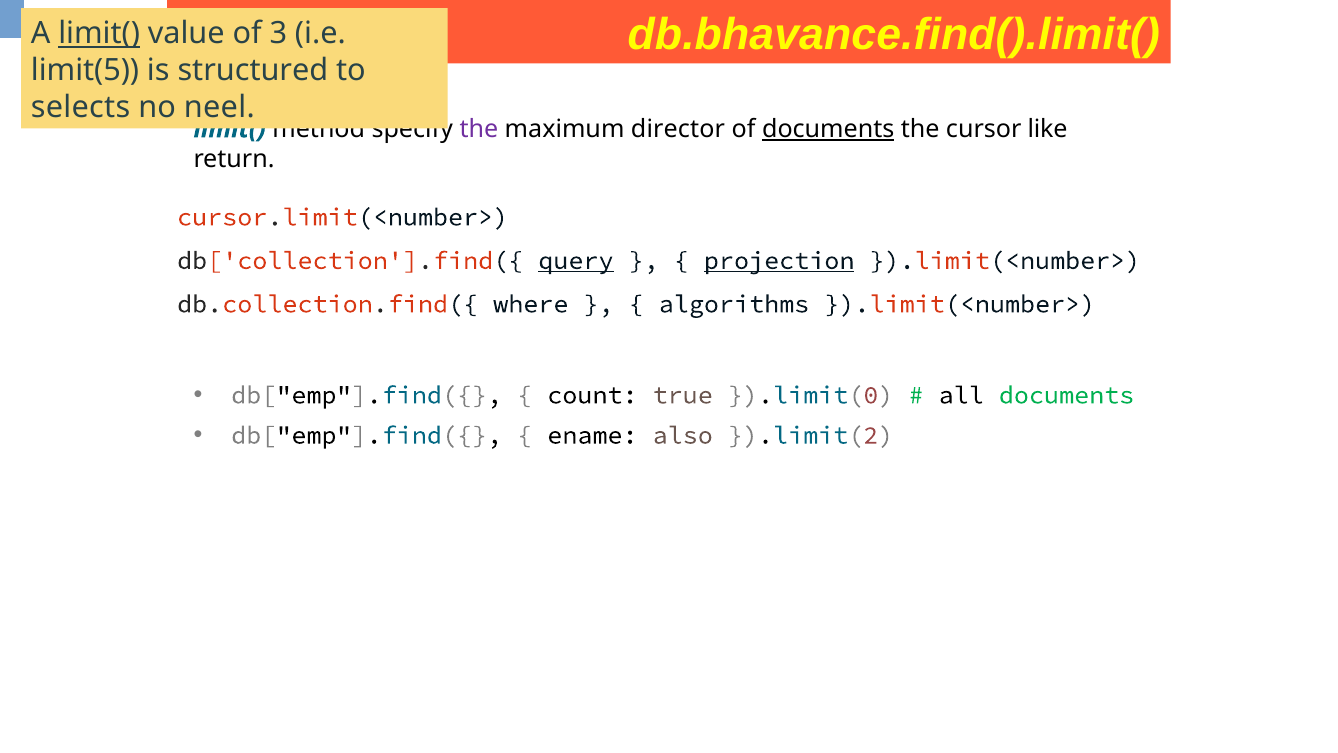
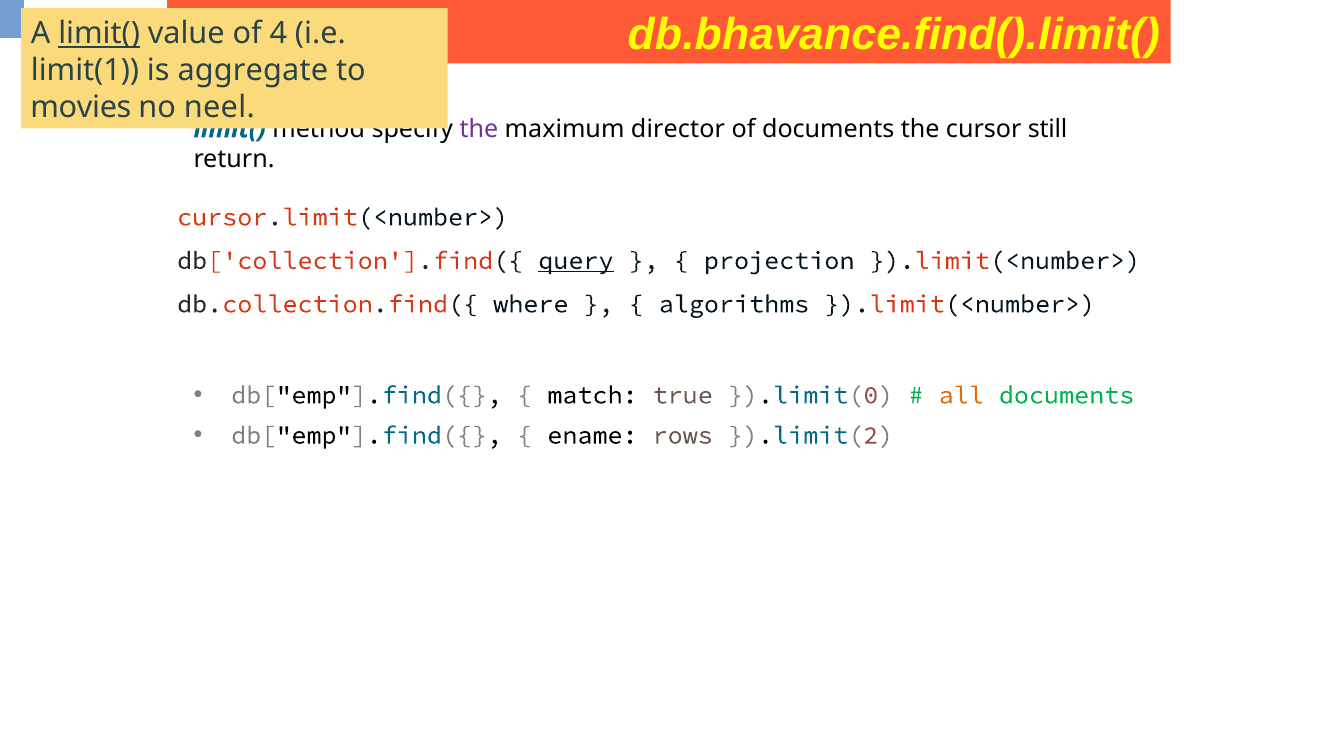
3: 3 -> 4
limit(5: limit(5 -> limit(1
structured: structured -> aggregate
selects: selects -> movies
documents at (828, 129) underline: present -> none
like: like -> still
projection underline: present -> none
count: count -> match
all colour: black -> orange
also: also -> rows
